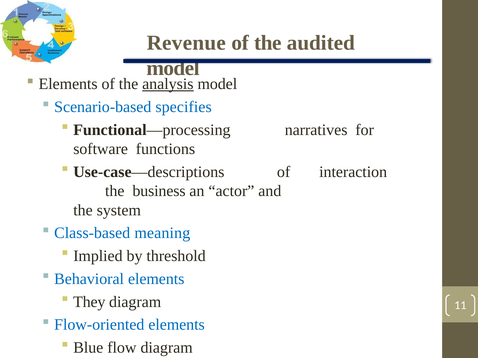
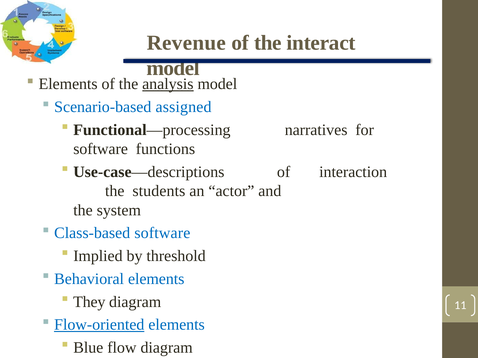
audited: audited -> interact
specifies: specifies -> assigned
business: business -> students
Class-based meaning: meaning -> software
Flow-oriented underline: none -> present
